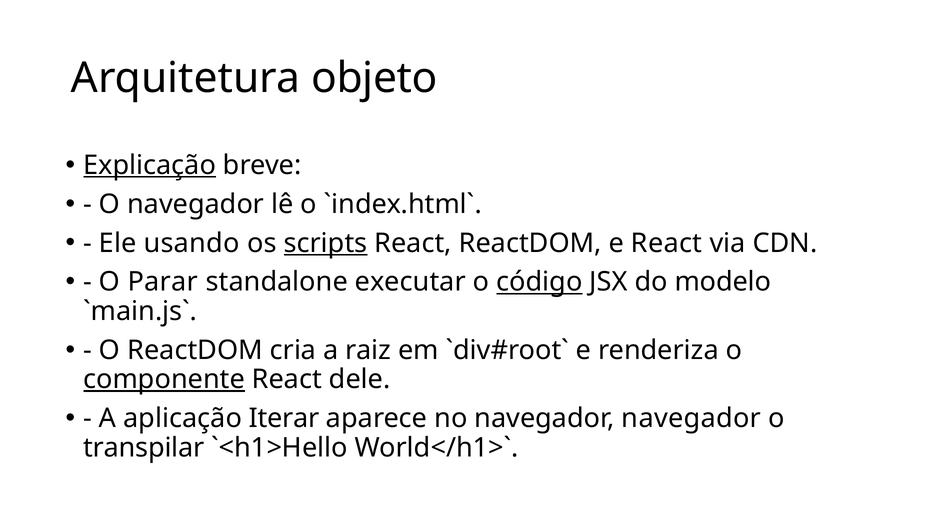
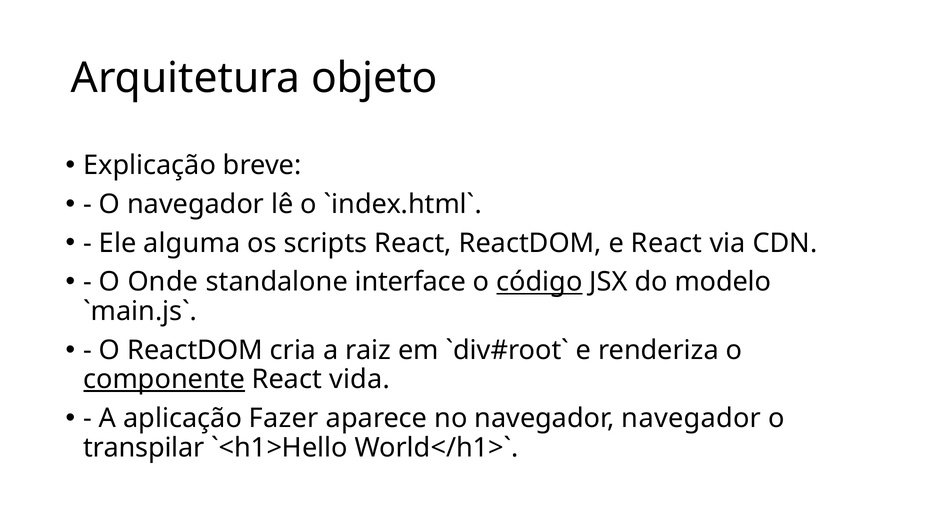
Explicação underline: present -> none
usando: usando -> alguma
scripts underline: present -> none
Parar: Parar -> Onde
executar: executar -> interface
dele: dele -> vida
Iterar: Iterar -> Fazer
